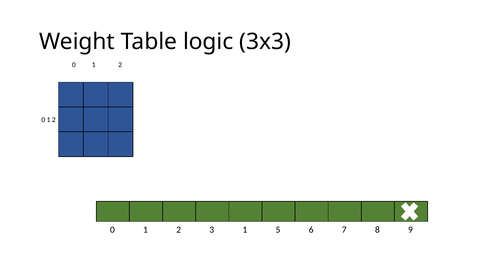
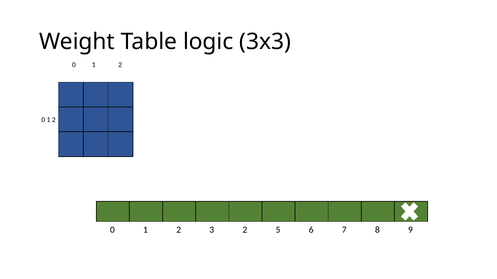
3 1: 1 -> 2
